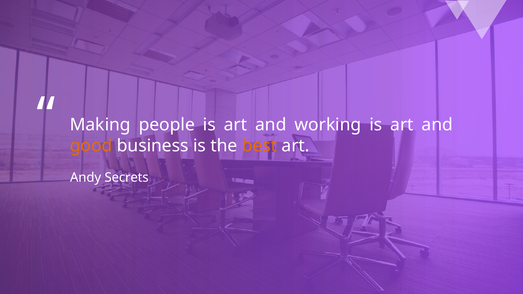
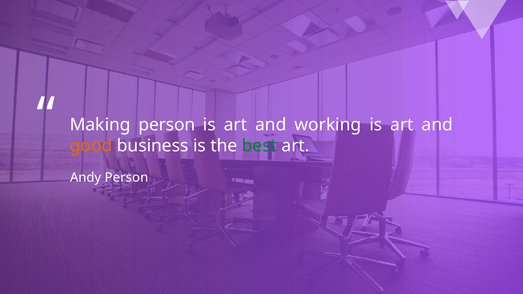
Making people: people -> person
best colour: orange -> green
Andy Secrets: Secrets -> Person
